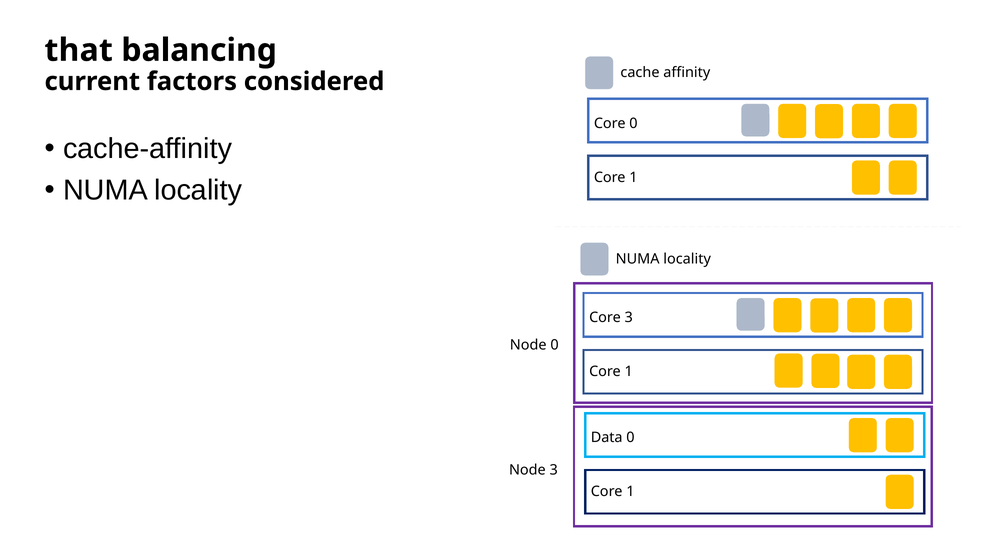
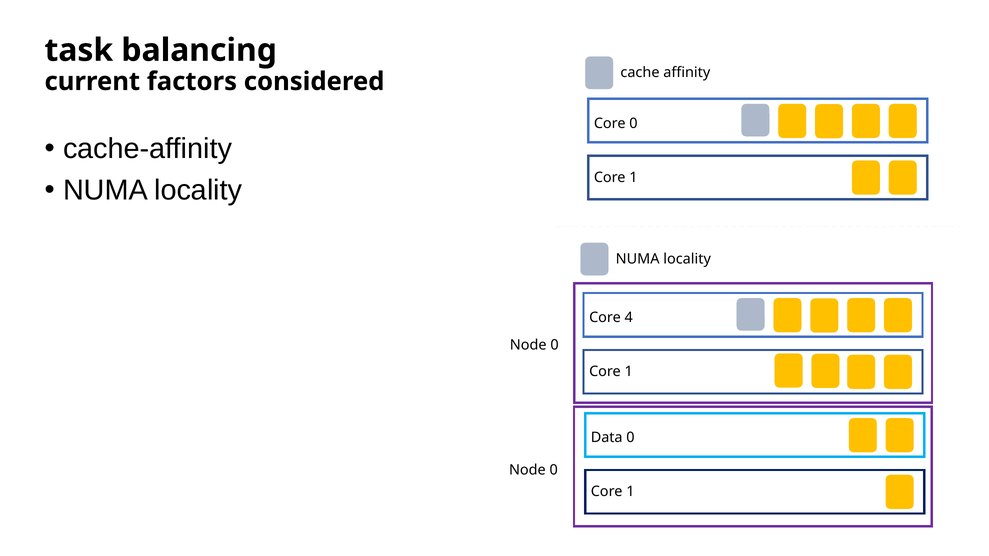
that: that -> task
Core 3: 3 -> 4
3 at (554, 470): 3 -> 0
